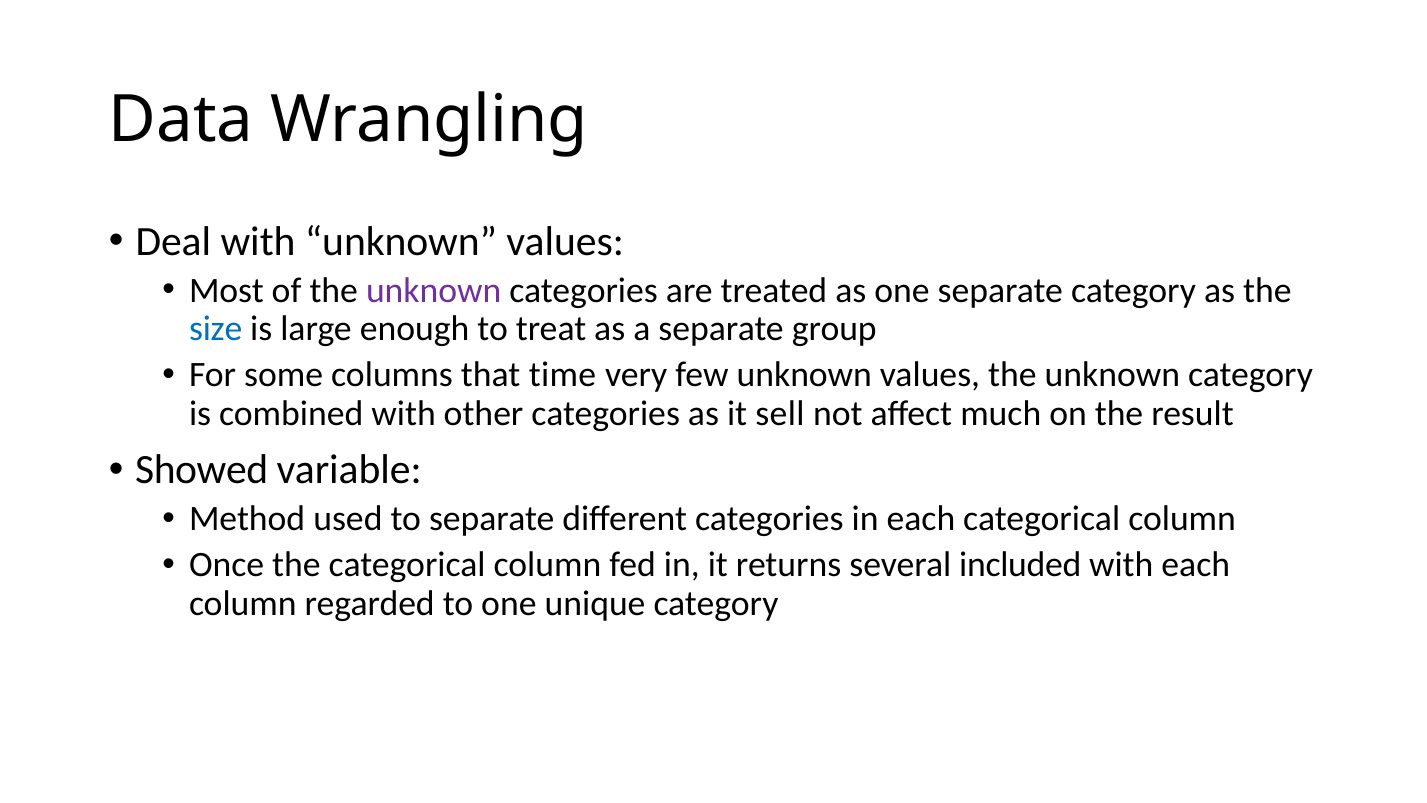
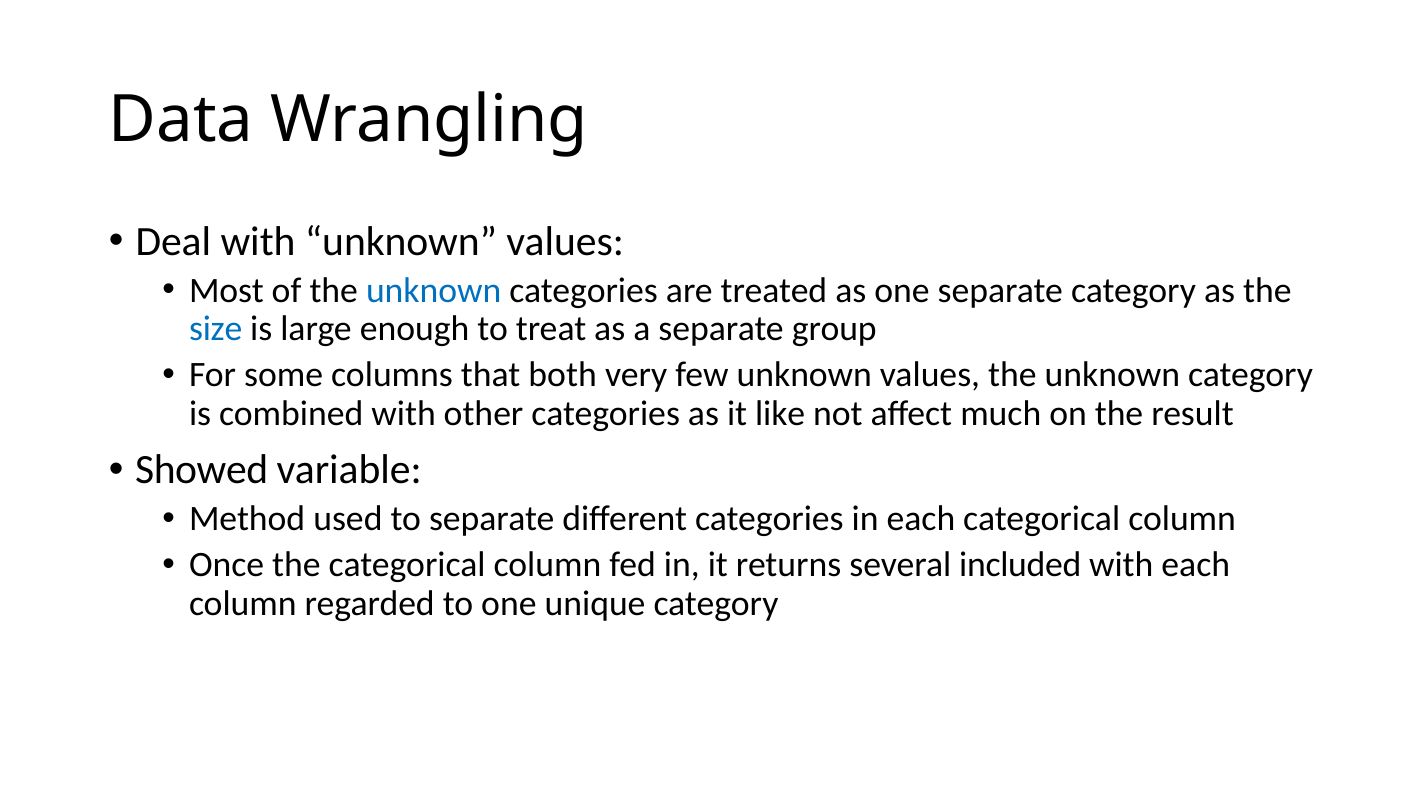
unknown at (434, 290) colour: purple -> blue
time: time -> both
sell: sell -> like
